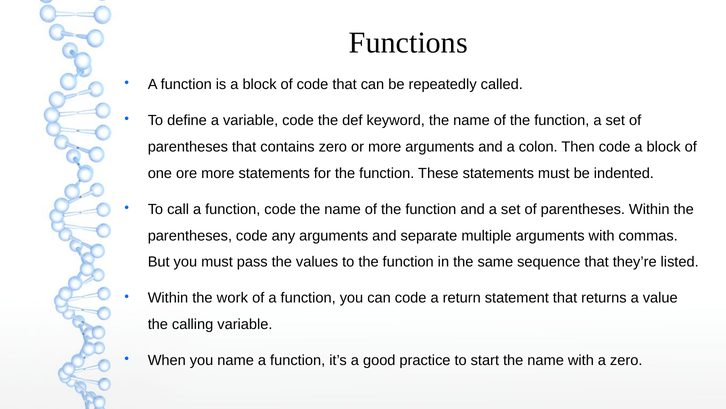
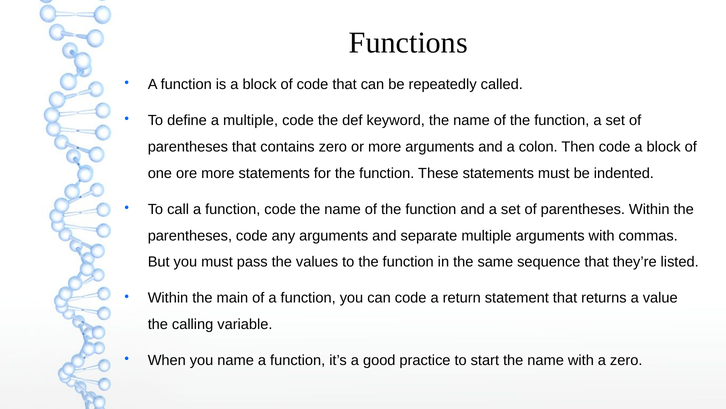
a variable: variable -> multiple
work: work -> main
